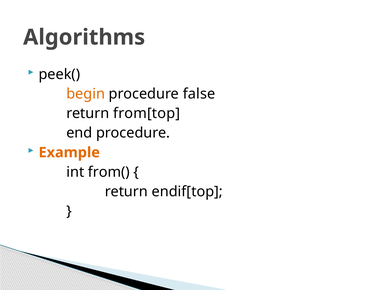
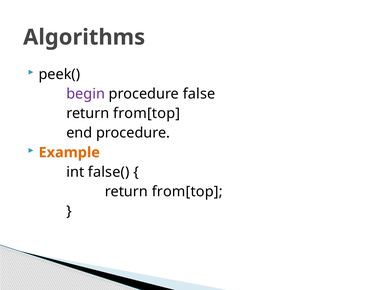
begin colour: orange -> purple
from(: from( -> false(
endif[top at (187, 191): endif[top -> from[top
